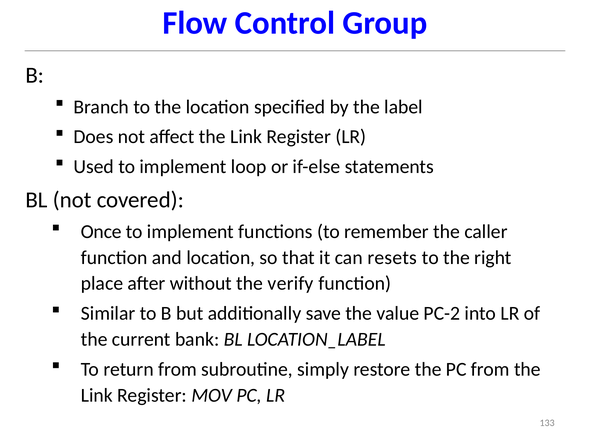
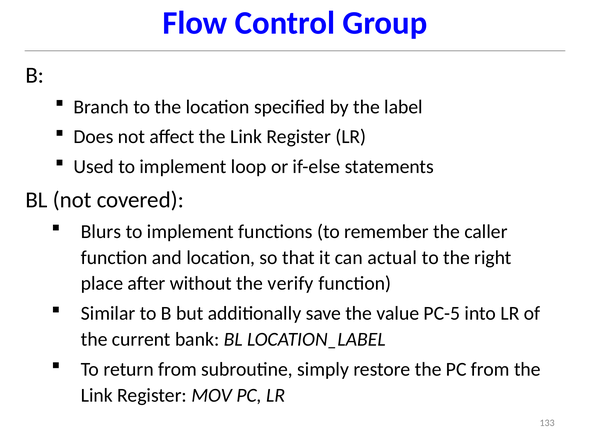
Once: Once -> Blurs
resets: resets -> actual
PC-2: PC-2 -> PC-5
